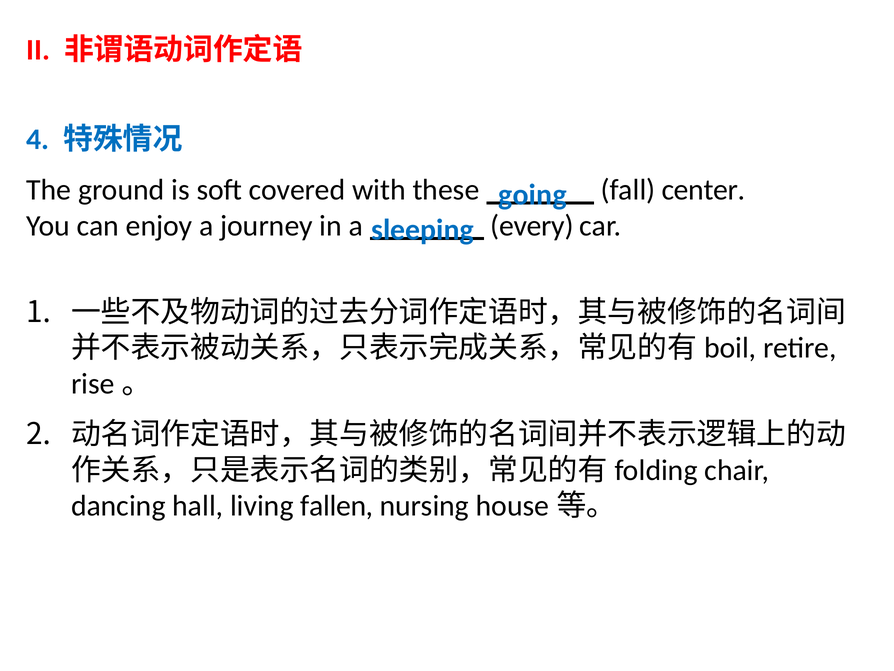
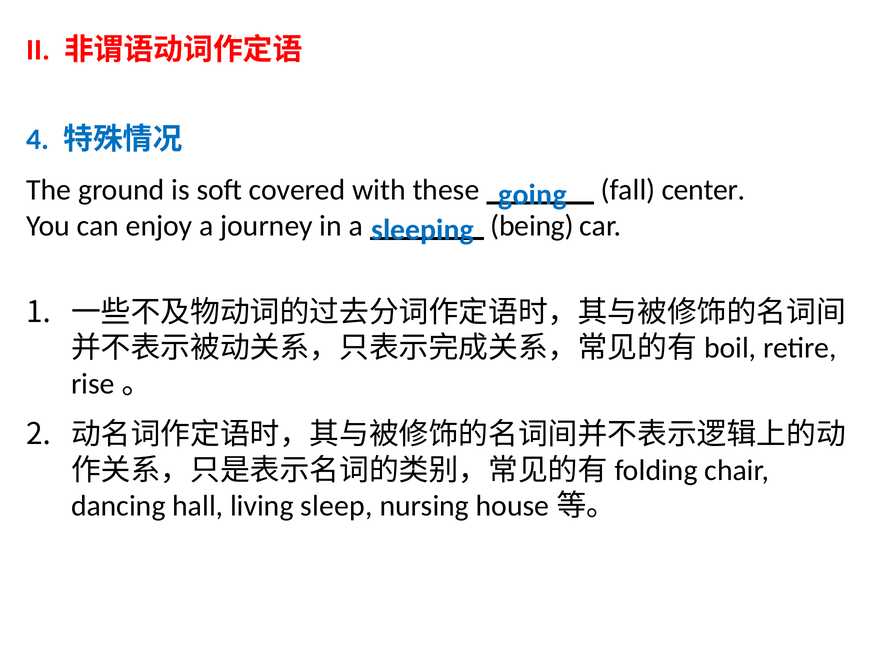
every: every -> being
fallen: fallen -> sleep
